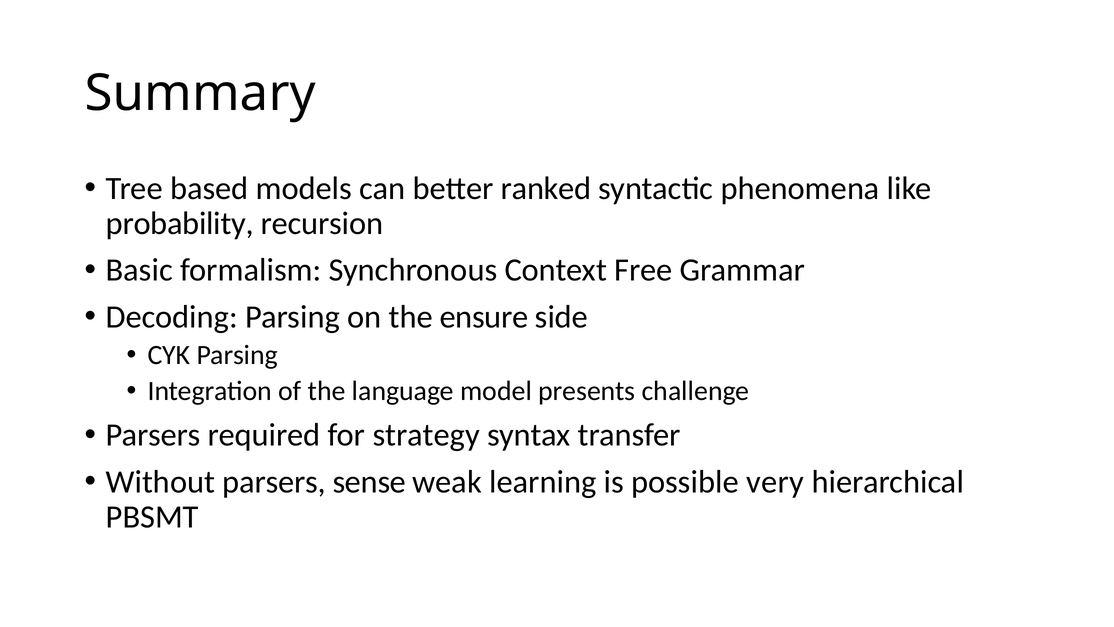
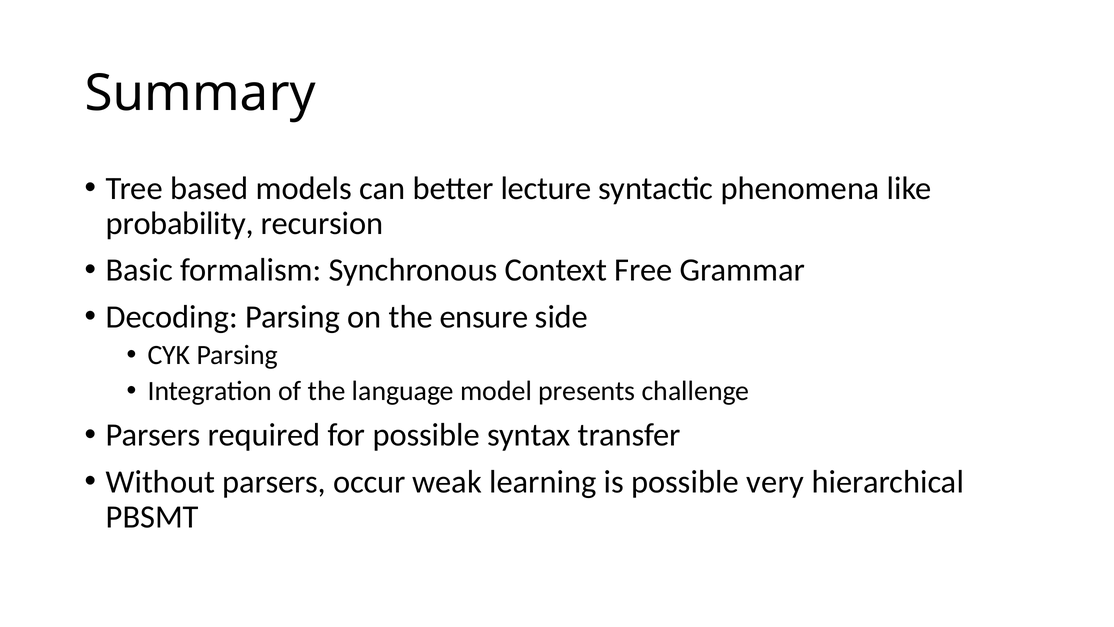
ranked: ranked -> lecture
for strategy: strategy -> possible
sense: sense -> occur
